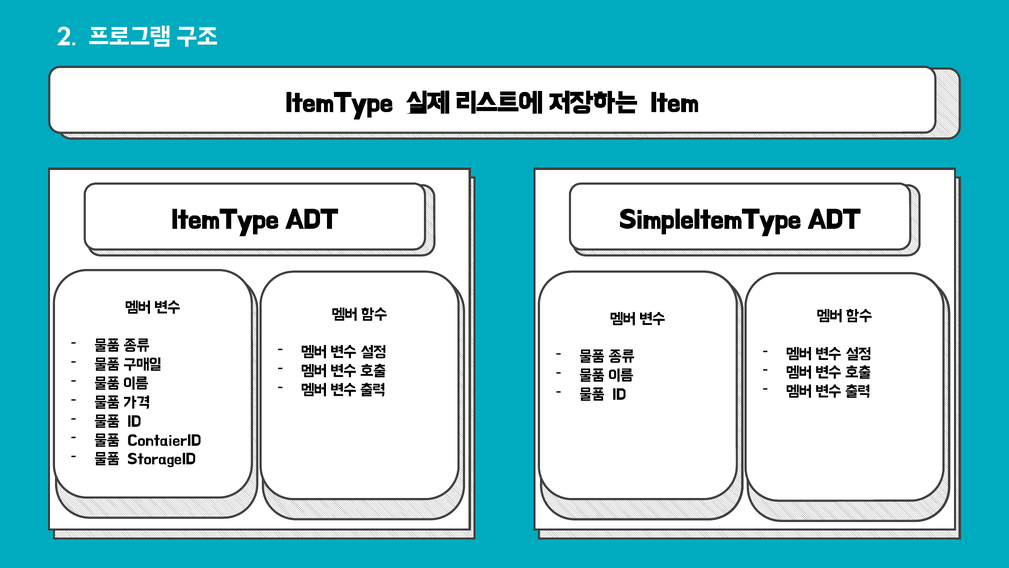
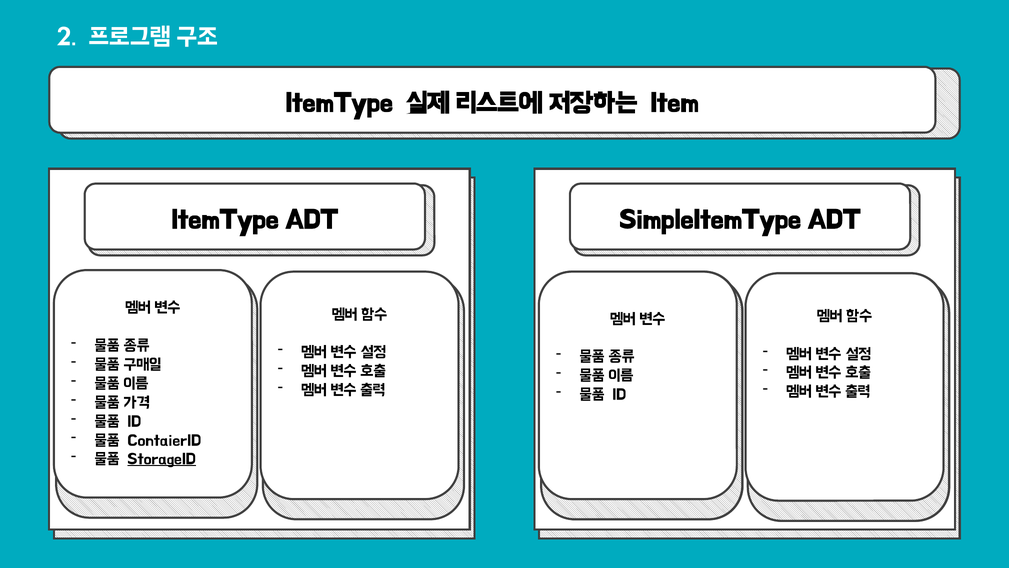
StorageID underline: none -> present
